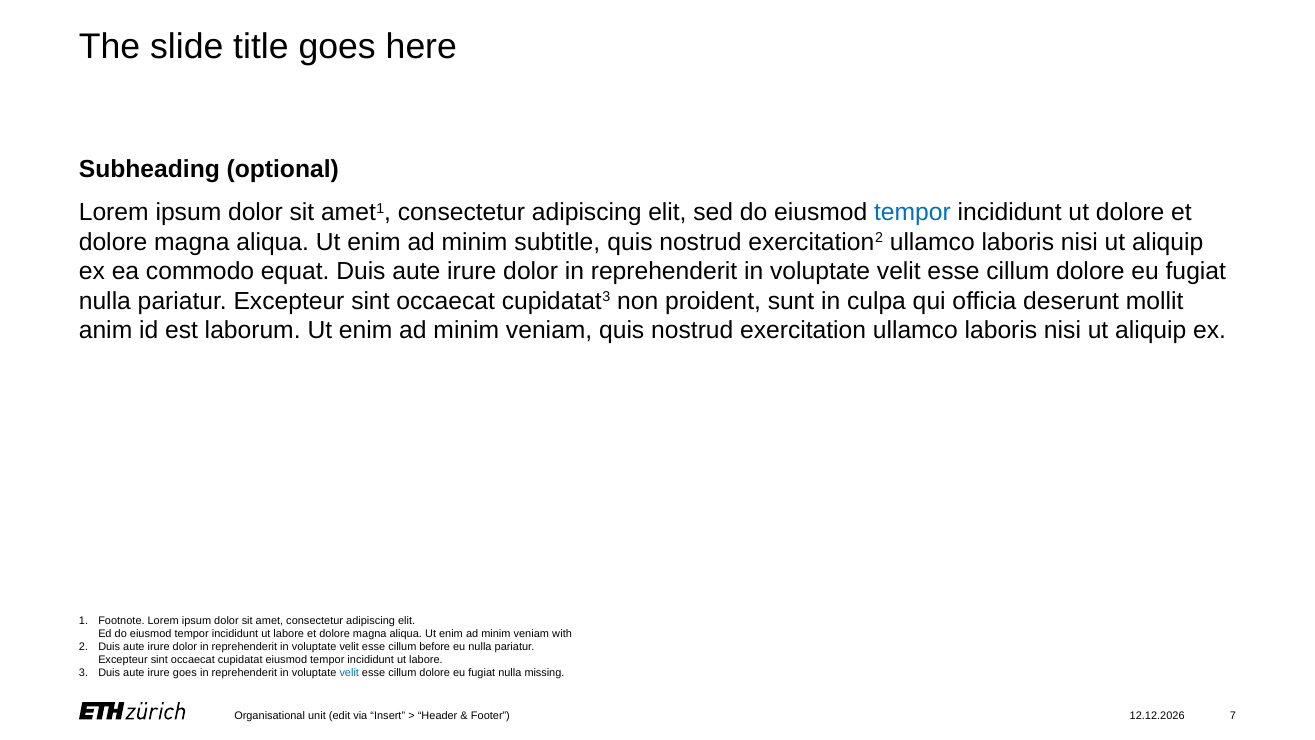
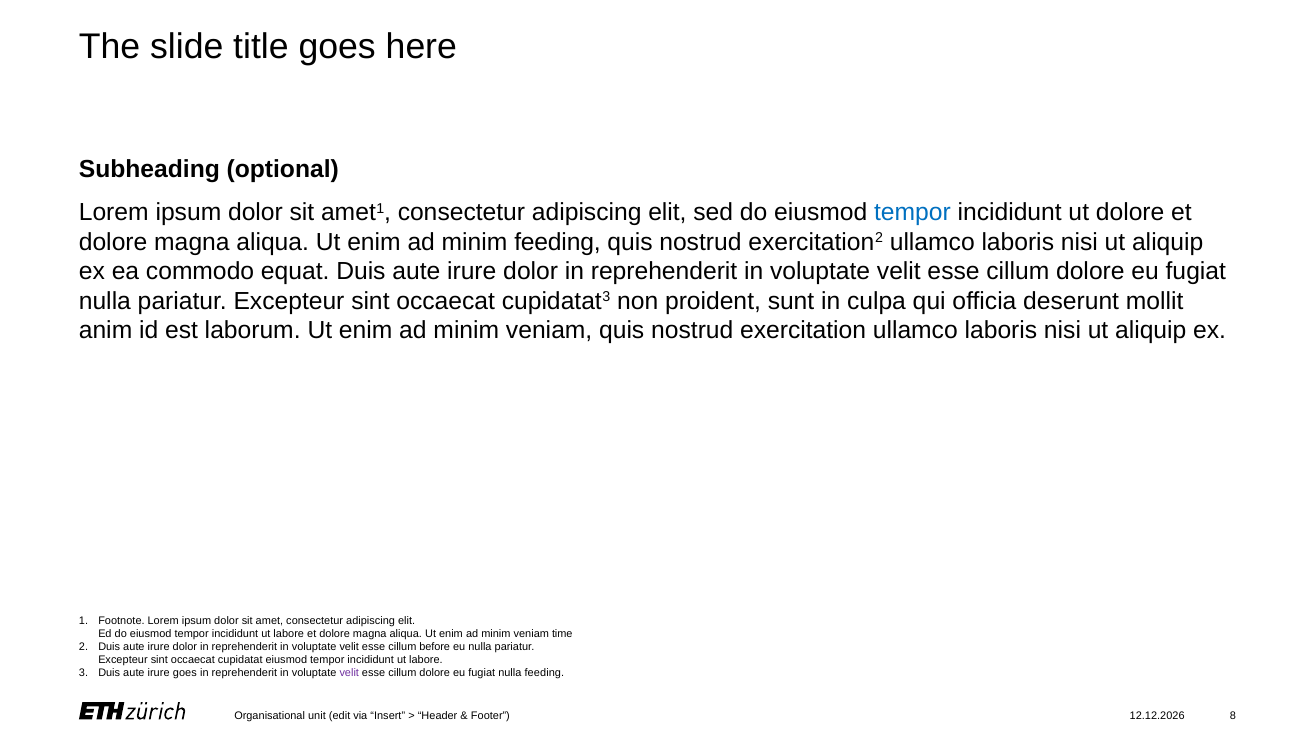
minim subtitle: subtitle -> feeding
with: with -> time
velit at (349, 673) colour: blue -> purple
nulla missing: missing -> feeding
7: 7 -> 8
